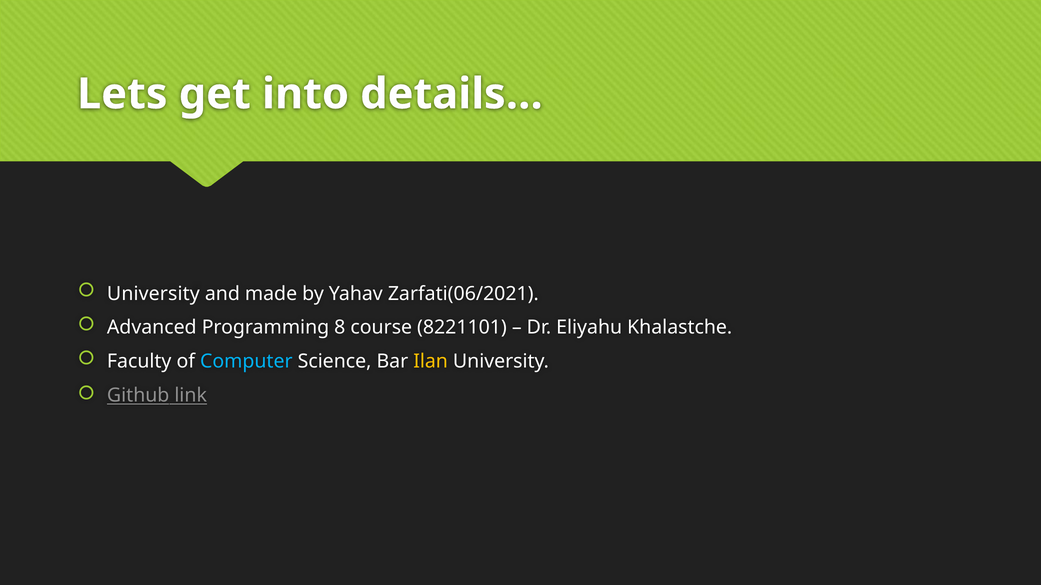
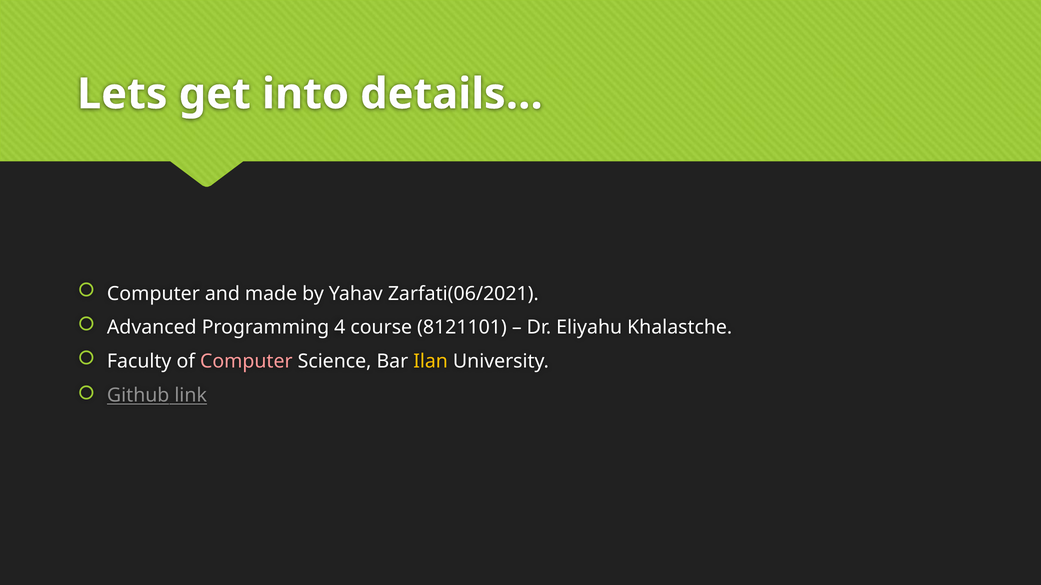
University at (153, 294): University -> Computer
8: 8 -> 4
8221101: 8221101 -> 8121101
Computer at (246, 362) colour: light blue -> pink
